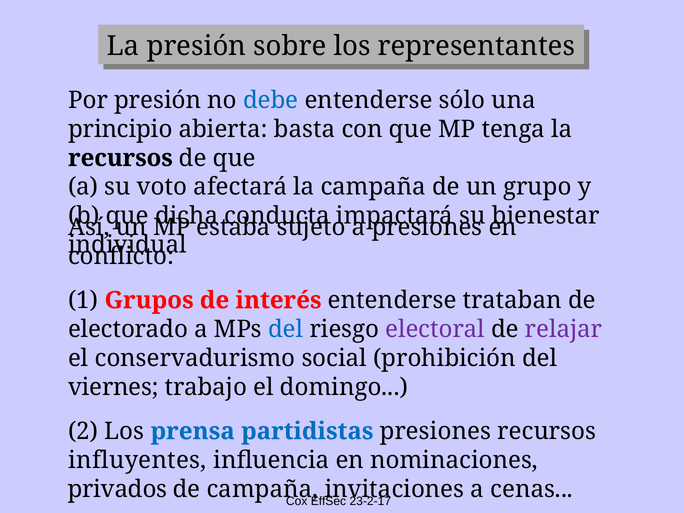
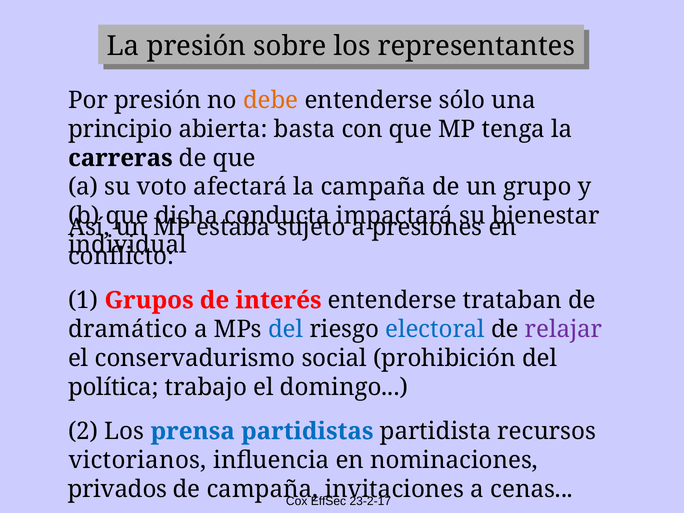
debe colour: blue -> orange
recursos at (120, 158): recursos -> carreras
electorado: electorado -> dramático
electoral colour: purple -> blue
viernes: viernes -> política
partidistas presiones: presiones -> partidista
influyentes: influyentes -> victorianos
